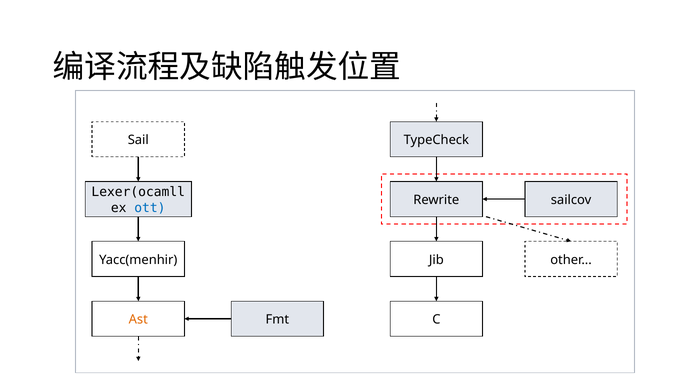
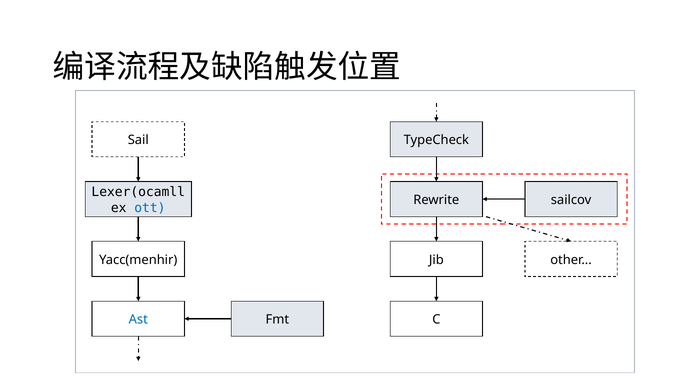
Ast colour: orange -> blue
